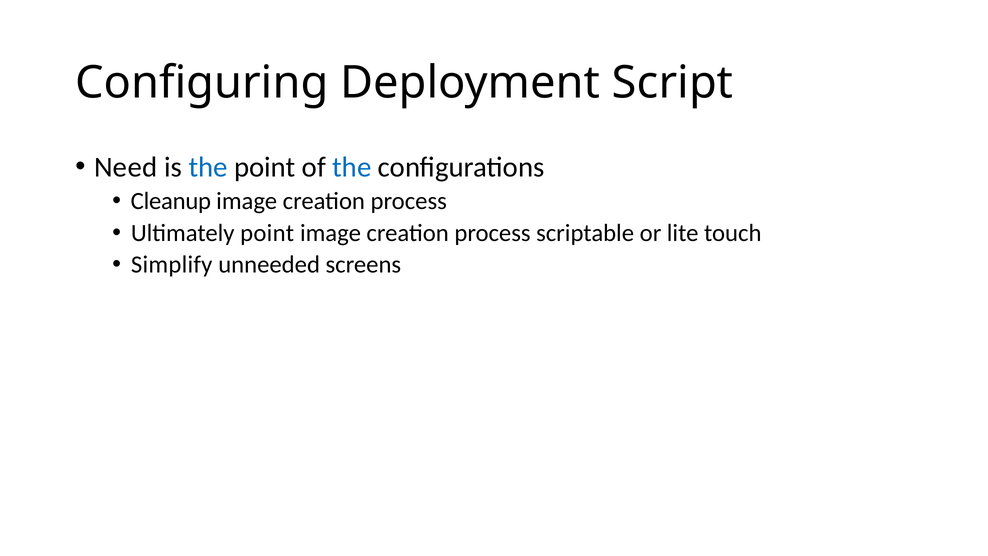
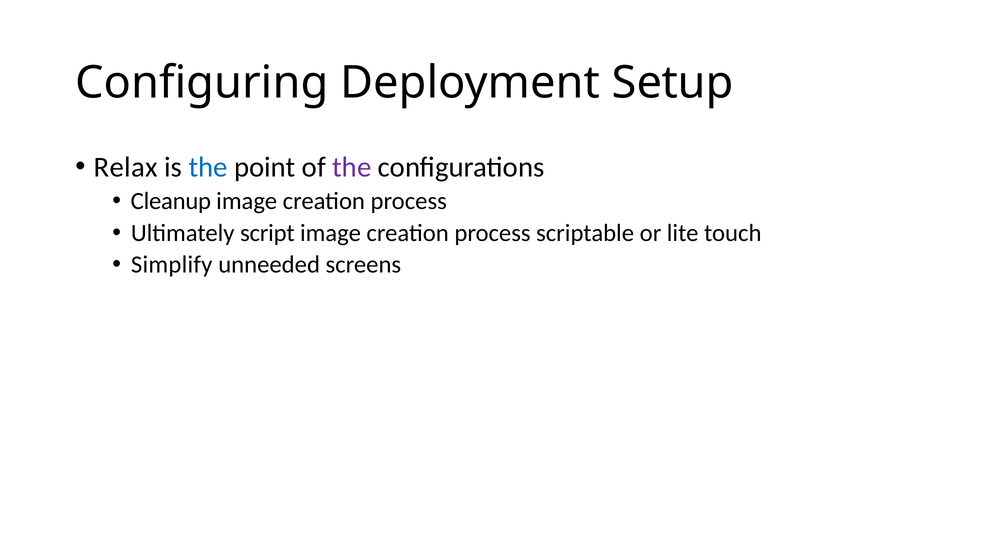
Script: Script -> Setup
Need: Need -> Relax
the at (352, 167) colour: blue -> purple
Ultimately point: point -> script
